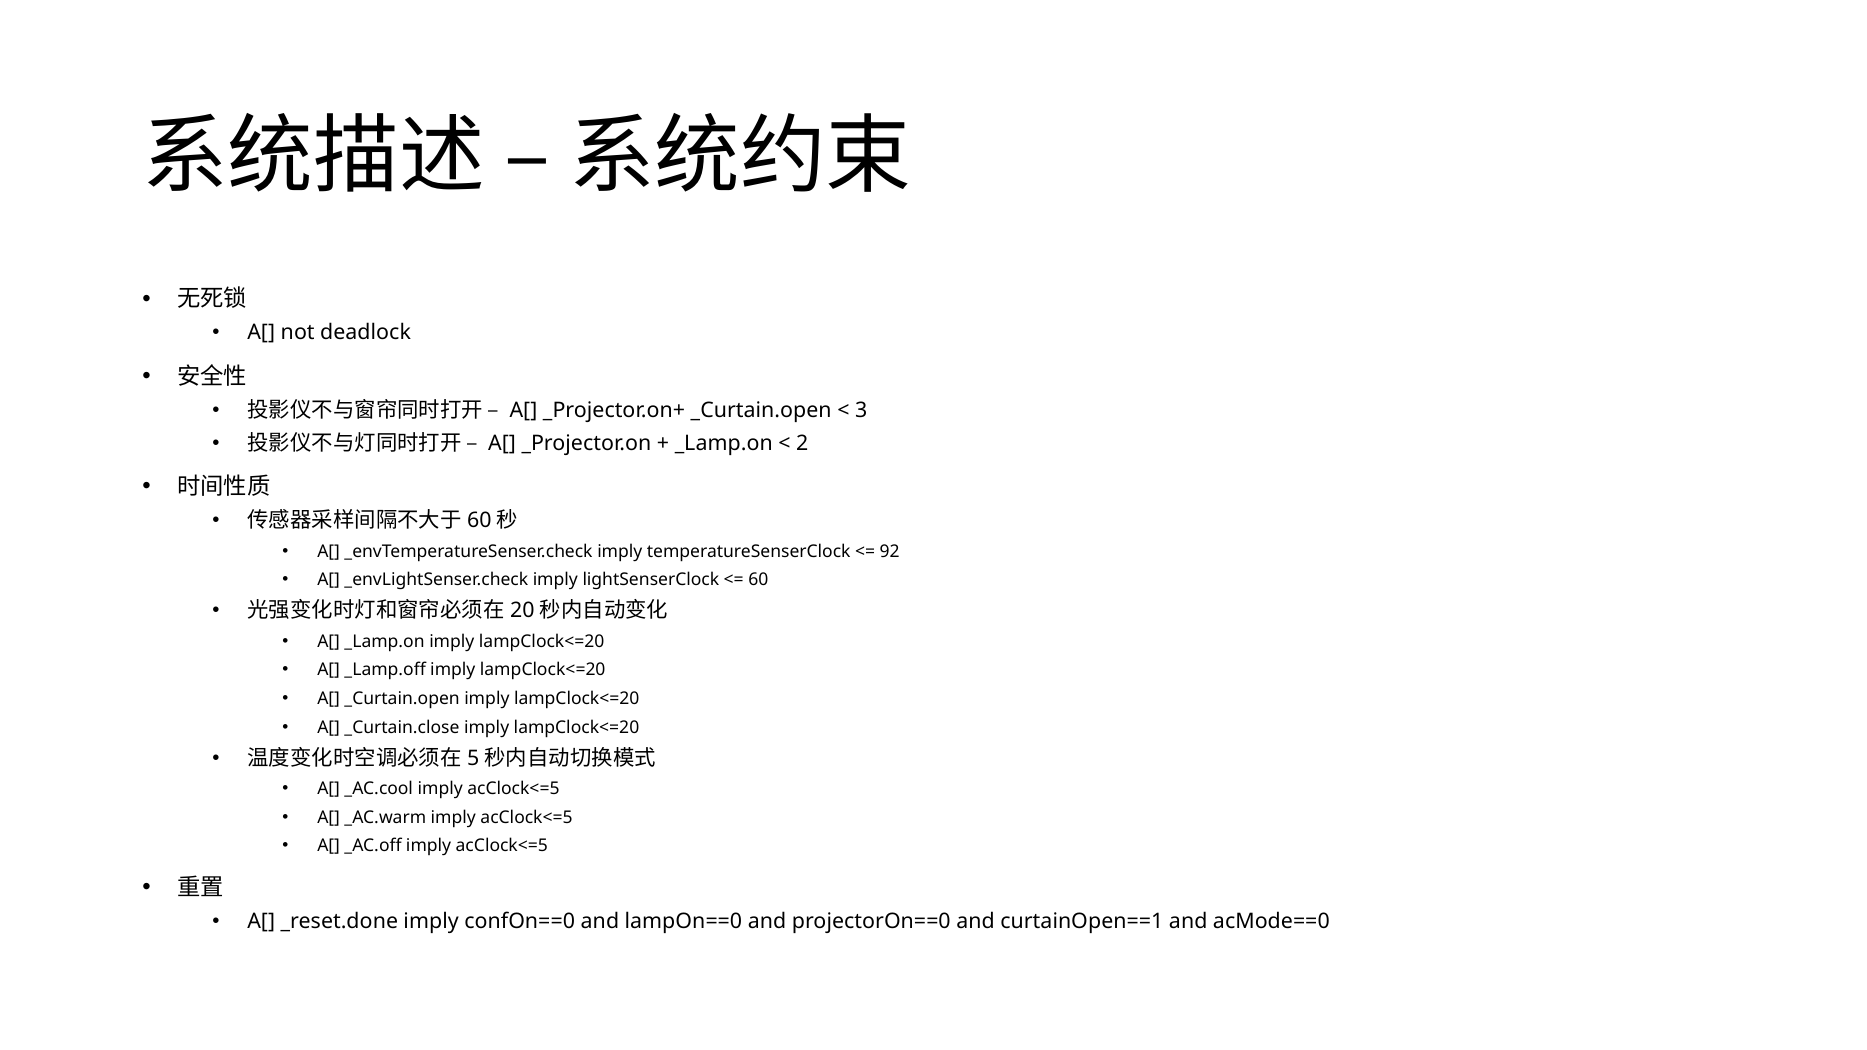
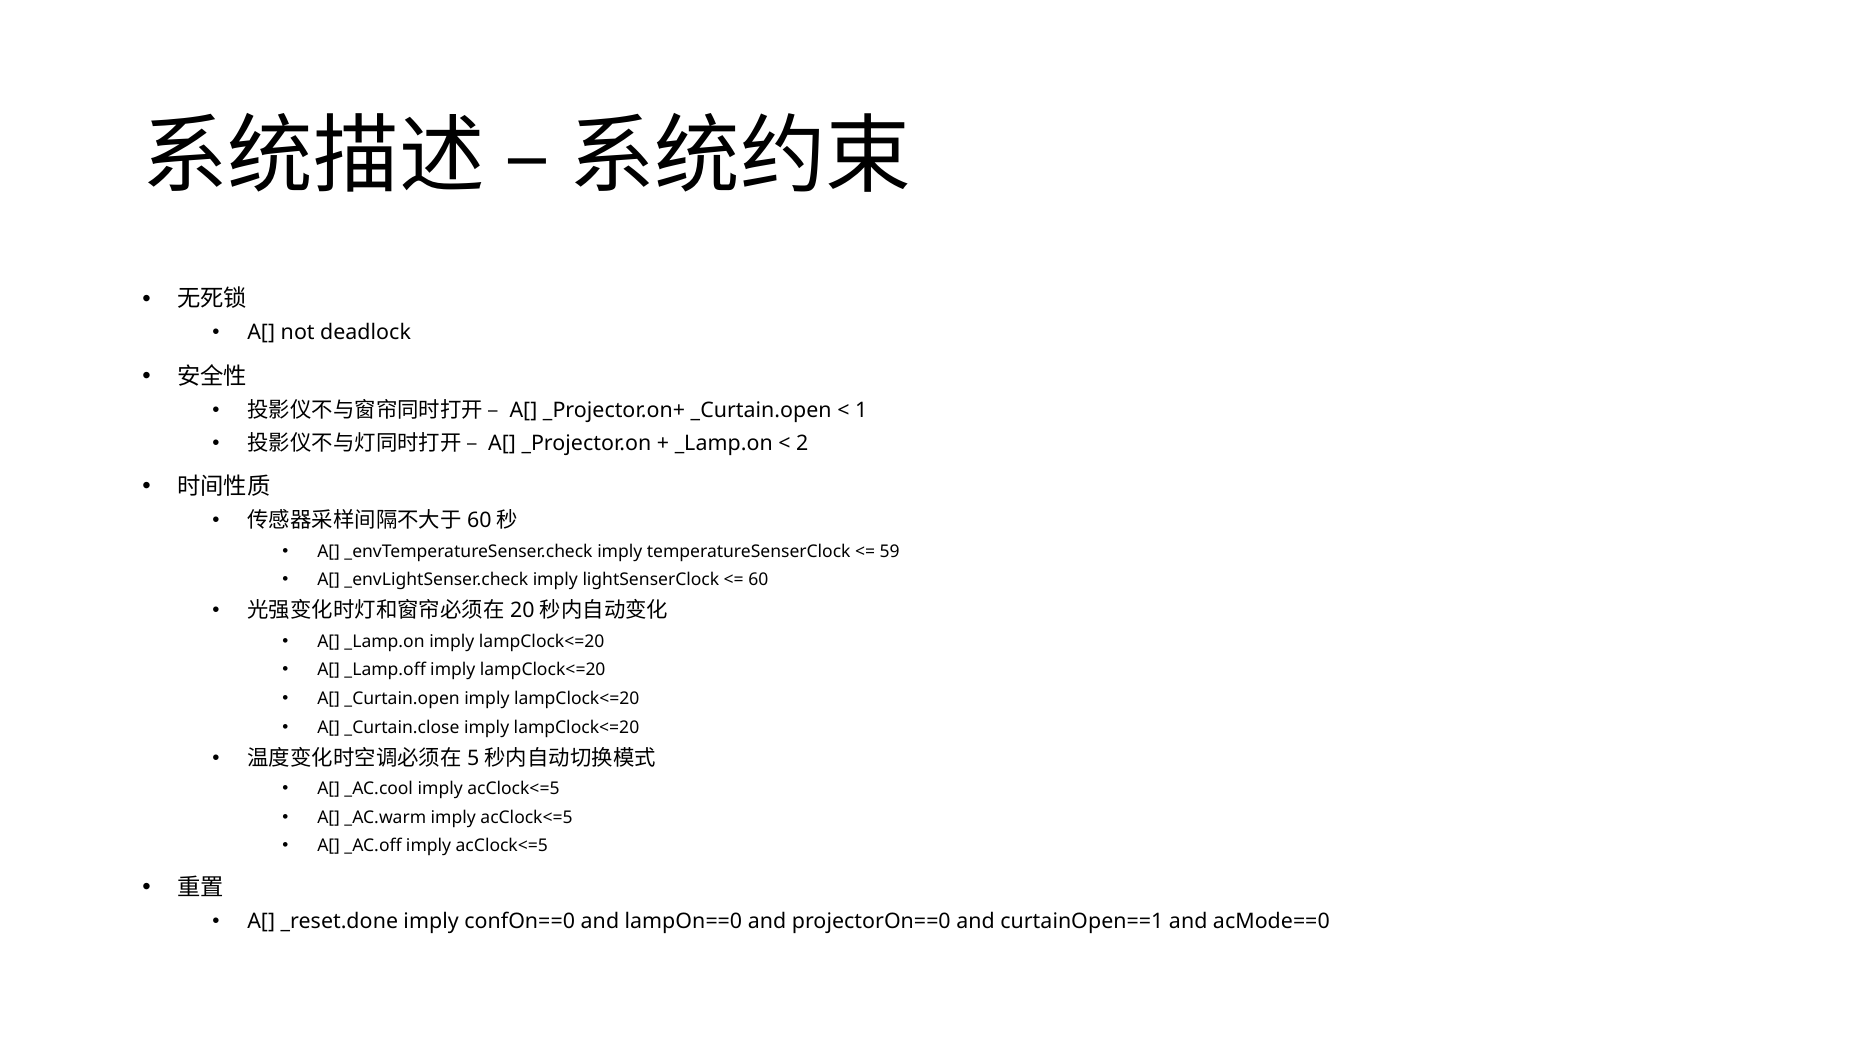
3: 3 -> 1
92: 92 -> 59
